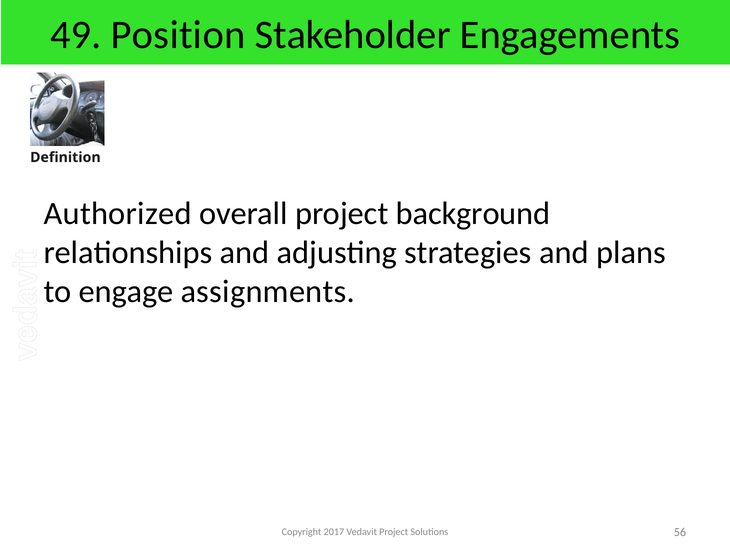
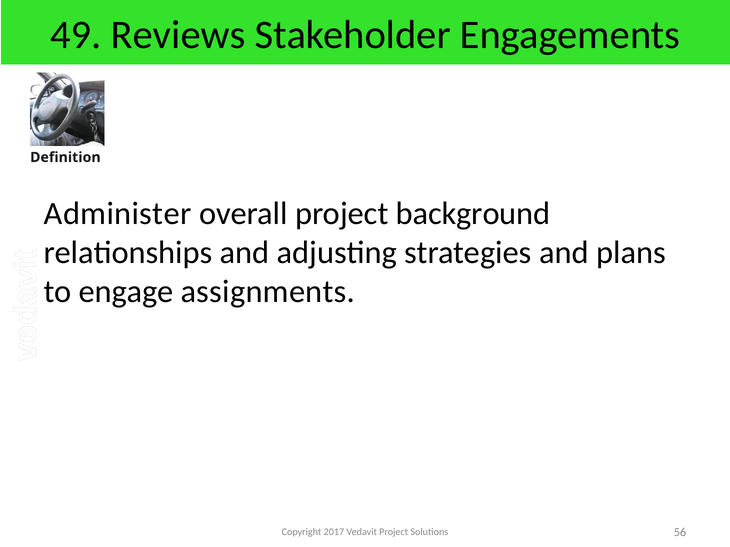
Position: Position -> Reviews
Authorized: Authorized -> Administer
